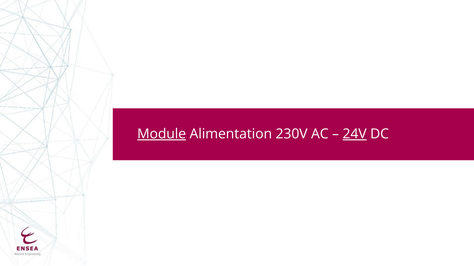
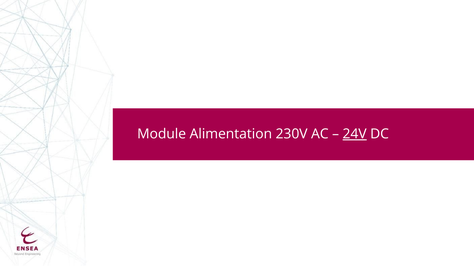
Module underline: present -> none
